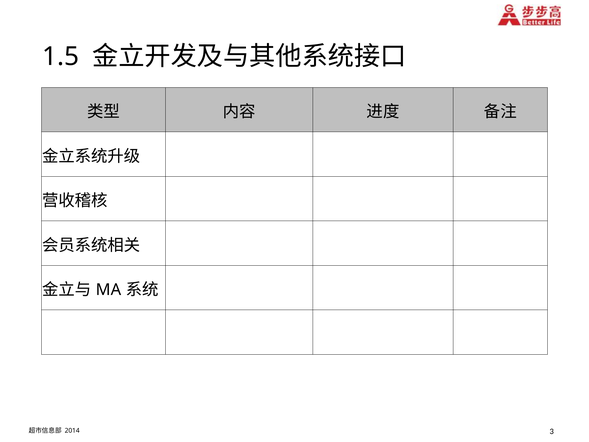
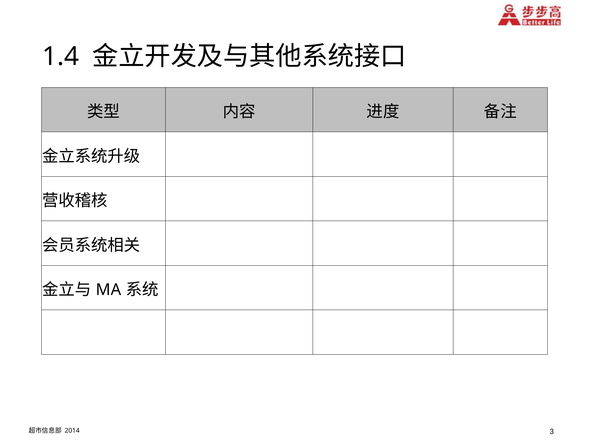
1.5: 1.5 -> 1.4
